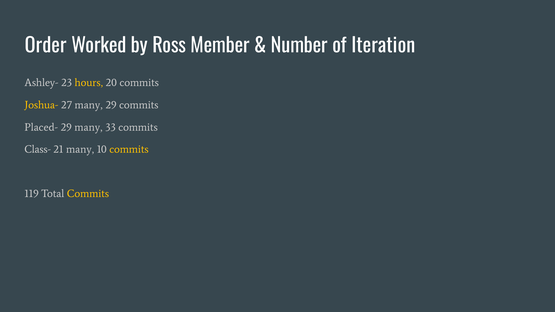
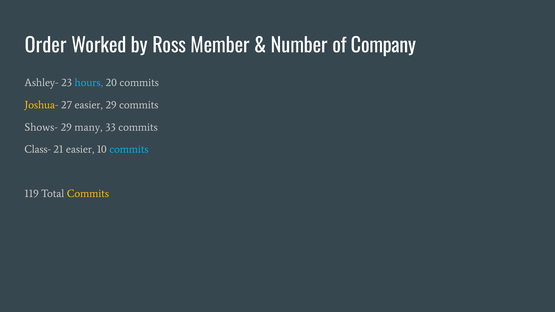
Iteration: Iteration -> Company
hours colour: yellow -> light blue
27 many: many -> easier
Placed-: Placed- -> Shows-
21 many: many -> easier
commits at (129, 149) colour: yellow -> light blue
